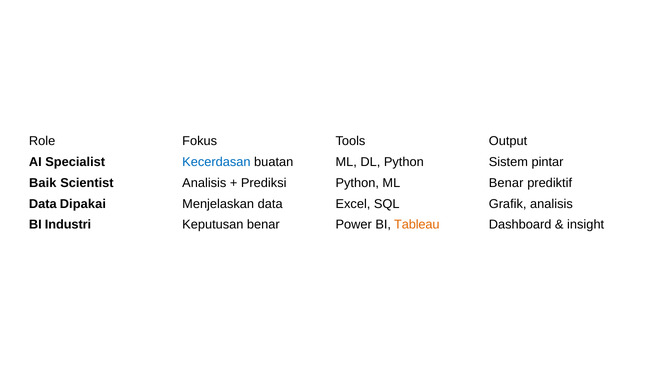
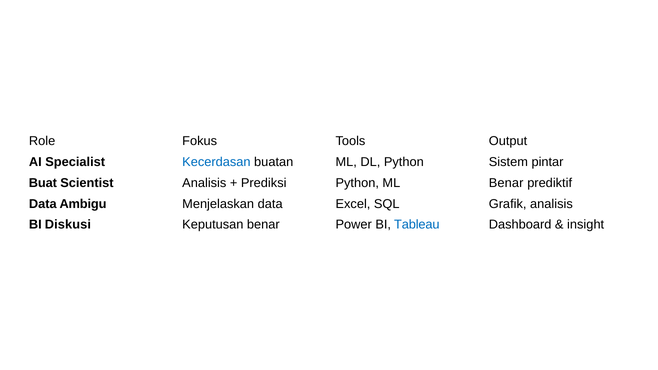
Baik: Baik -> Buat
Dipakai: Dipakai -> Ambigu
Industri: Industri -> Diskusi
Tableau colour: orange -> blue
